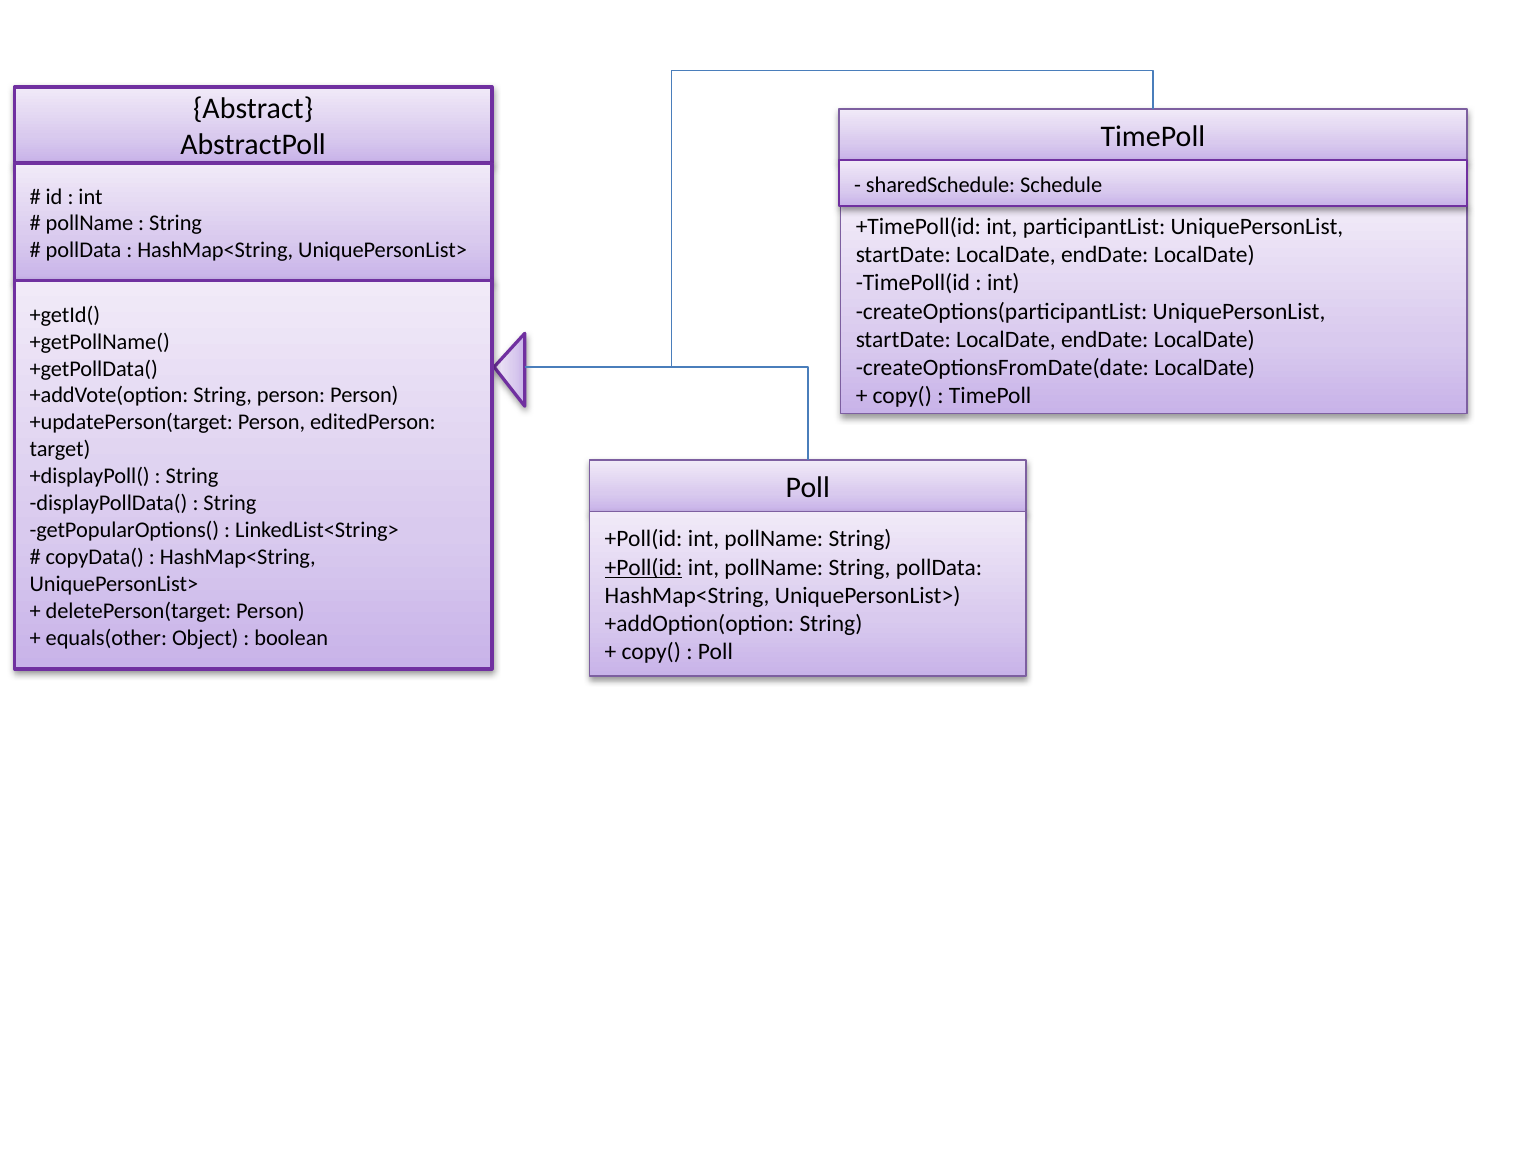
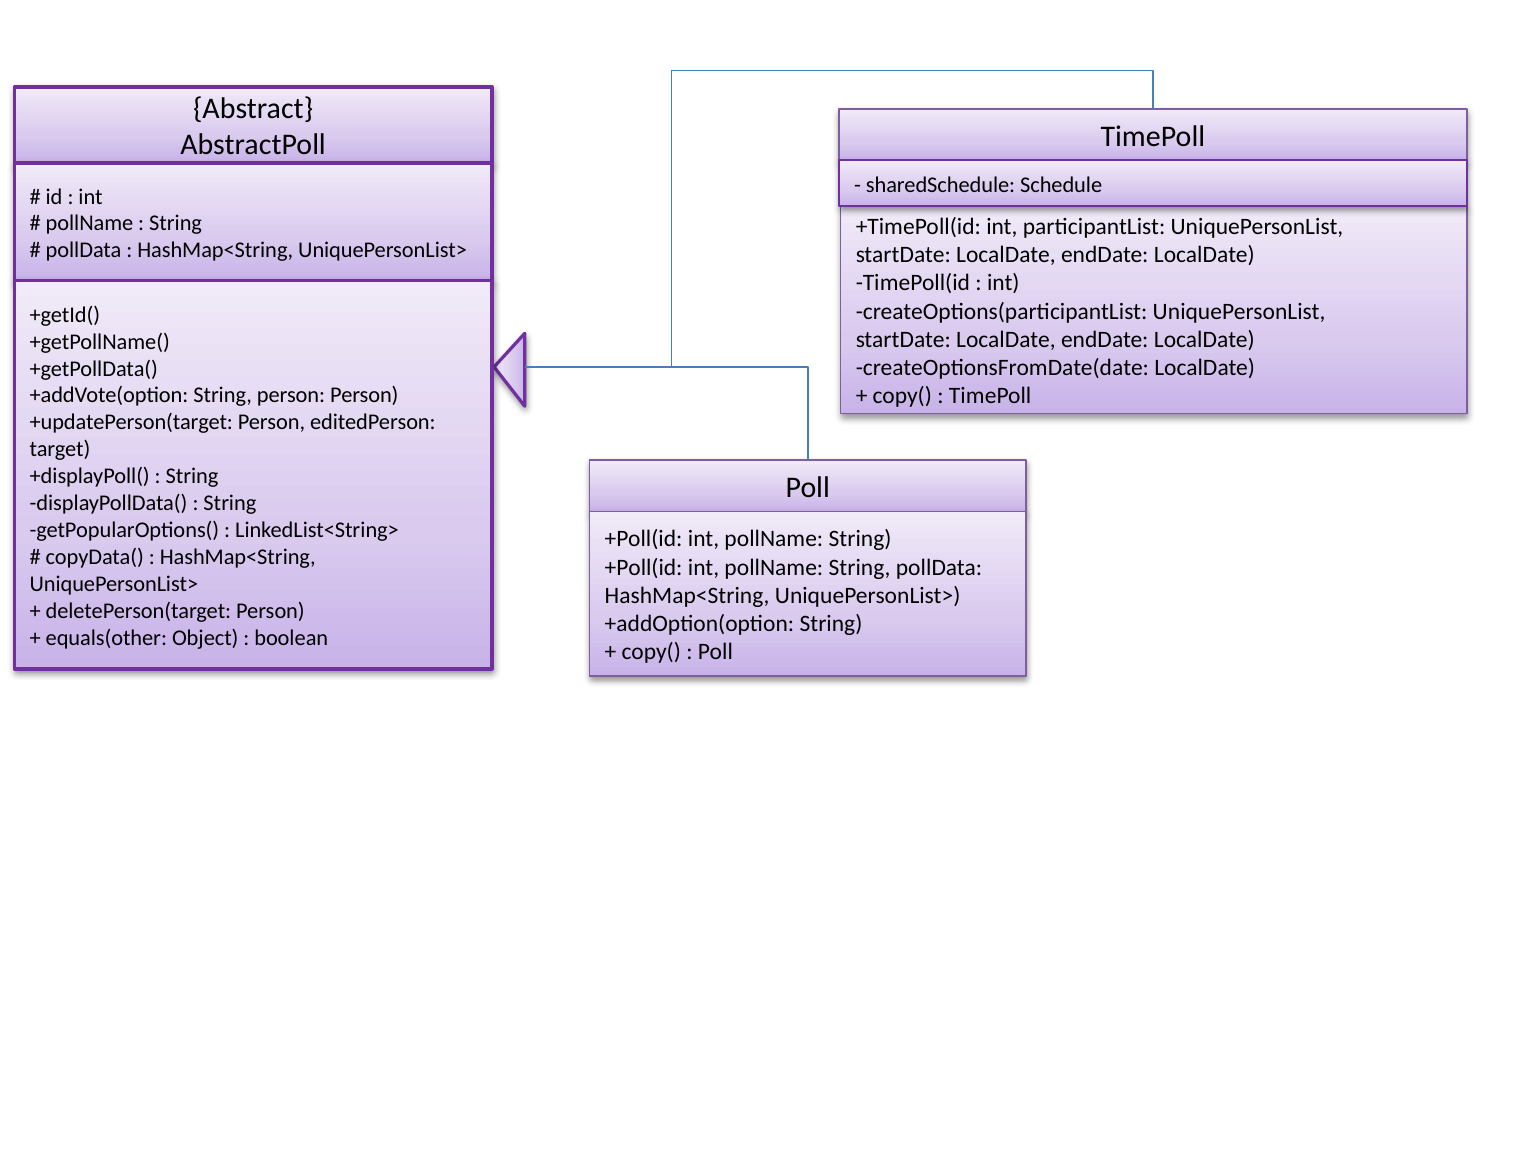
+Poll(id at (644, 567) underline: present -> none
